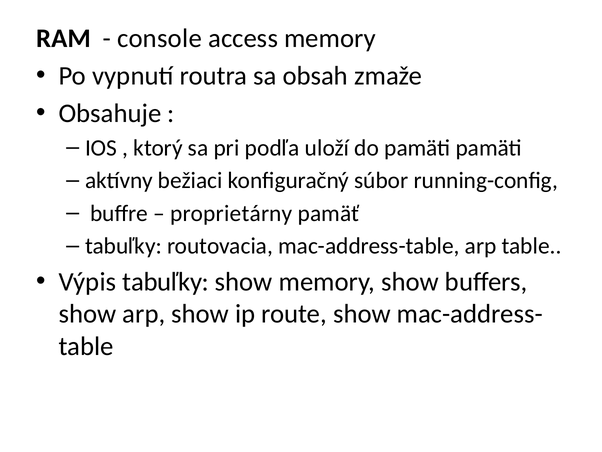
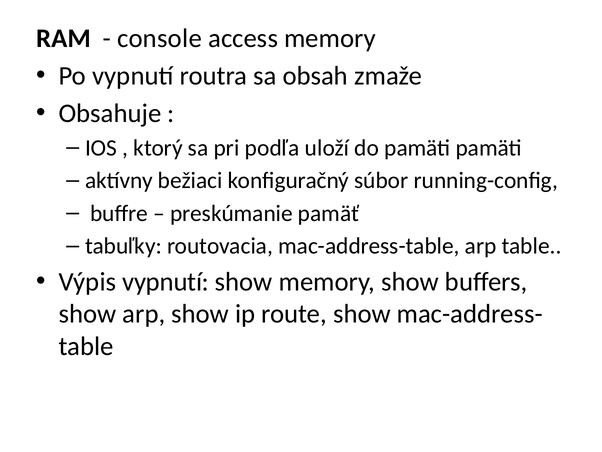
proprietárny: proprietárny -> preskúmanie
Výpis tabuľky: tabuľky -> vypnutí
